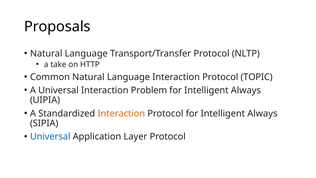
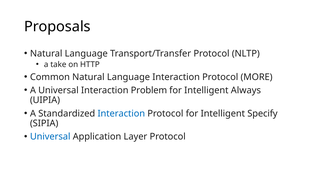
TOPIC: TOPIC -> MORE
Interaction at (121, 113) colour: orange -> blue
Protocol for Intelligent Always: Always -> Specify
